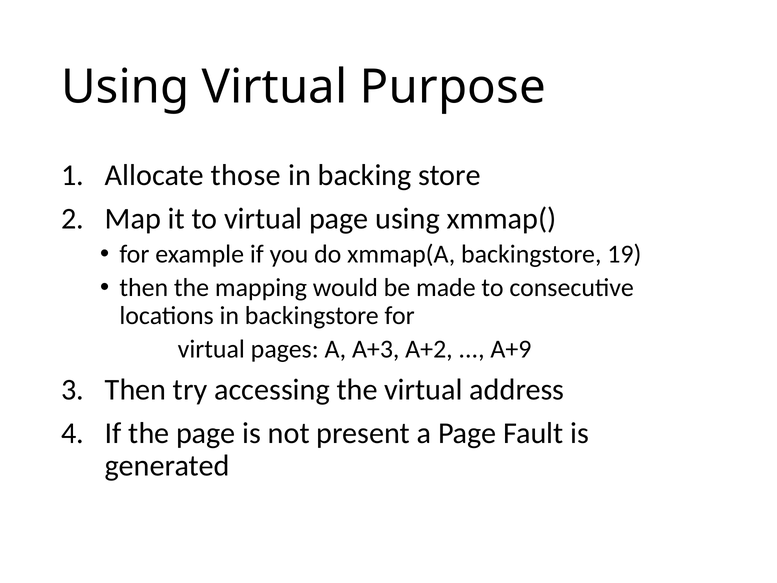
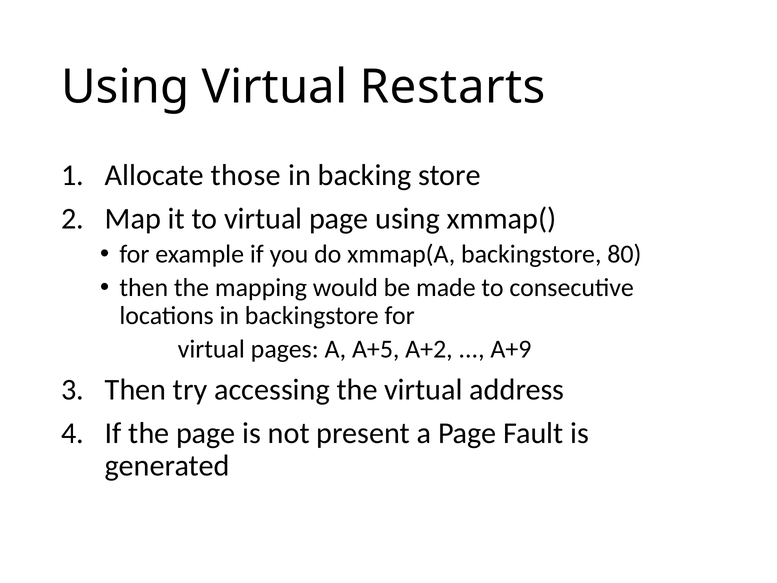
Purpose: Purpose -> Restarts
19: 19 -> 80
A+3: A+3 -> A+5
